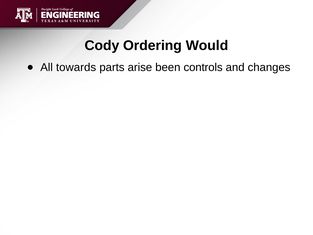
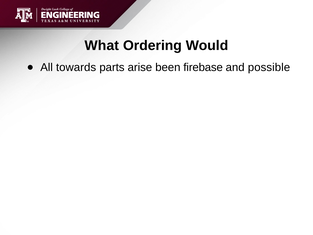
Cody: Cody -> What
controls: controls -> firebase
changes: changes -> possible
